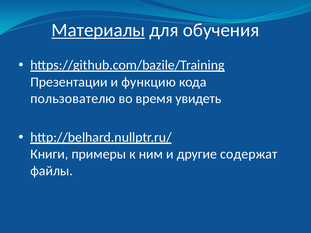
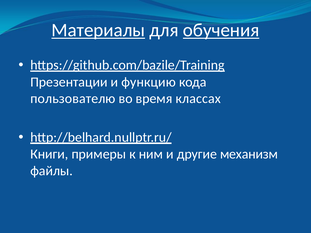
обучения underline: none -> present
увидеть: увидеть -> классах
содержат: содержат -> механизм
